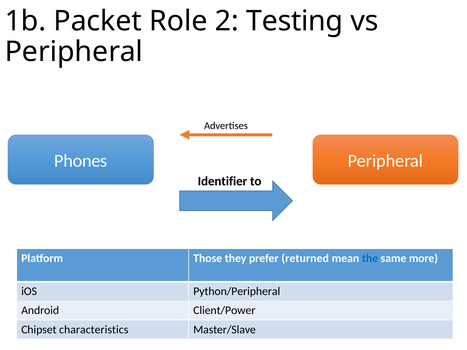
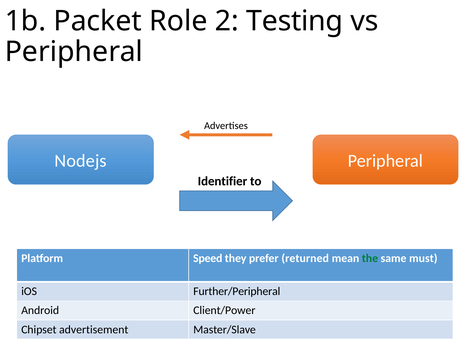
Phones: Phones -> Nodejs
Those: Those -> Speed
the colour: blue -> green
more: more -> must
Python/Peripheral: Python/Peripheral -> Further/Peripheral
characteristics: characteristics -> advertisement
